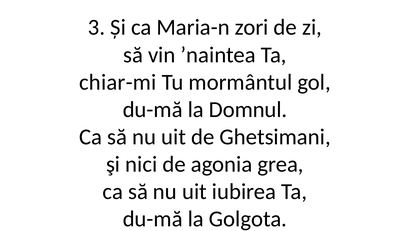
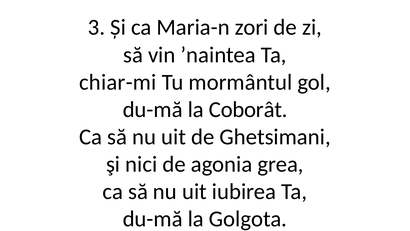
Domnul: Domnul -> Coborât
